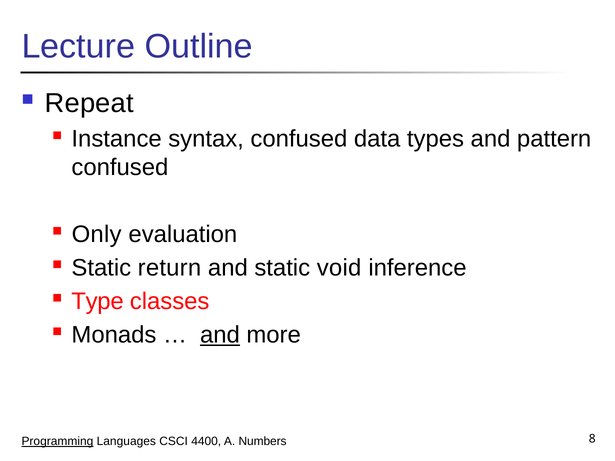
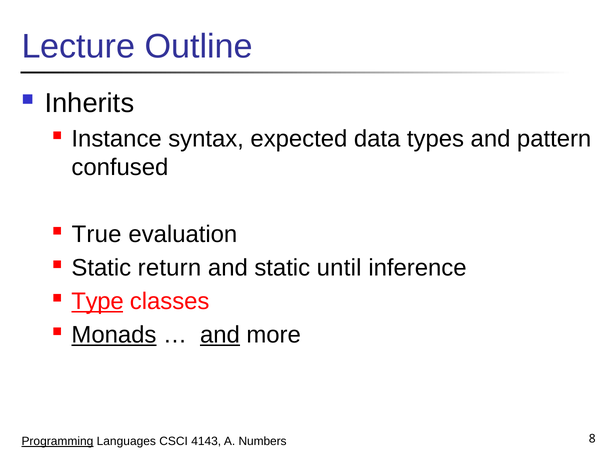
Repeat: Repeat -> Inherits
syntax confused: confused -> expected
Only: Only -> True
void: void -> until
Type underline: none -> present
Monads underline: none -> present
4400: 4400 -> 4143
